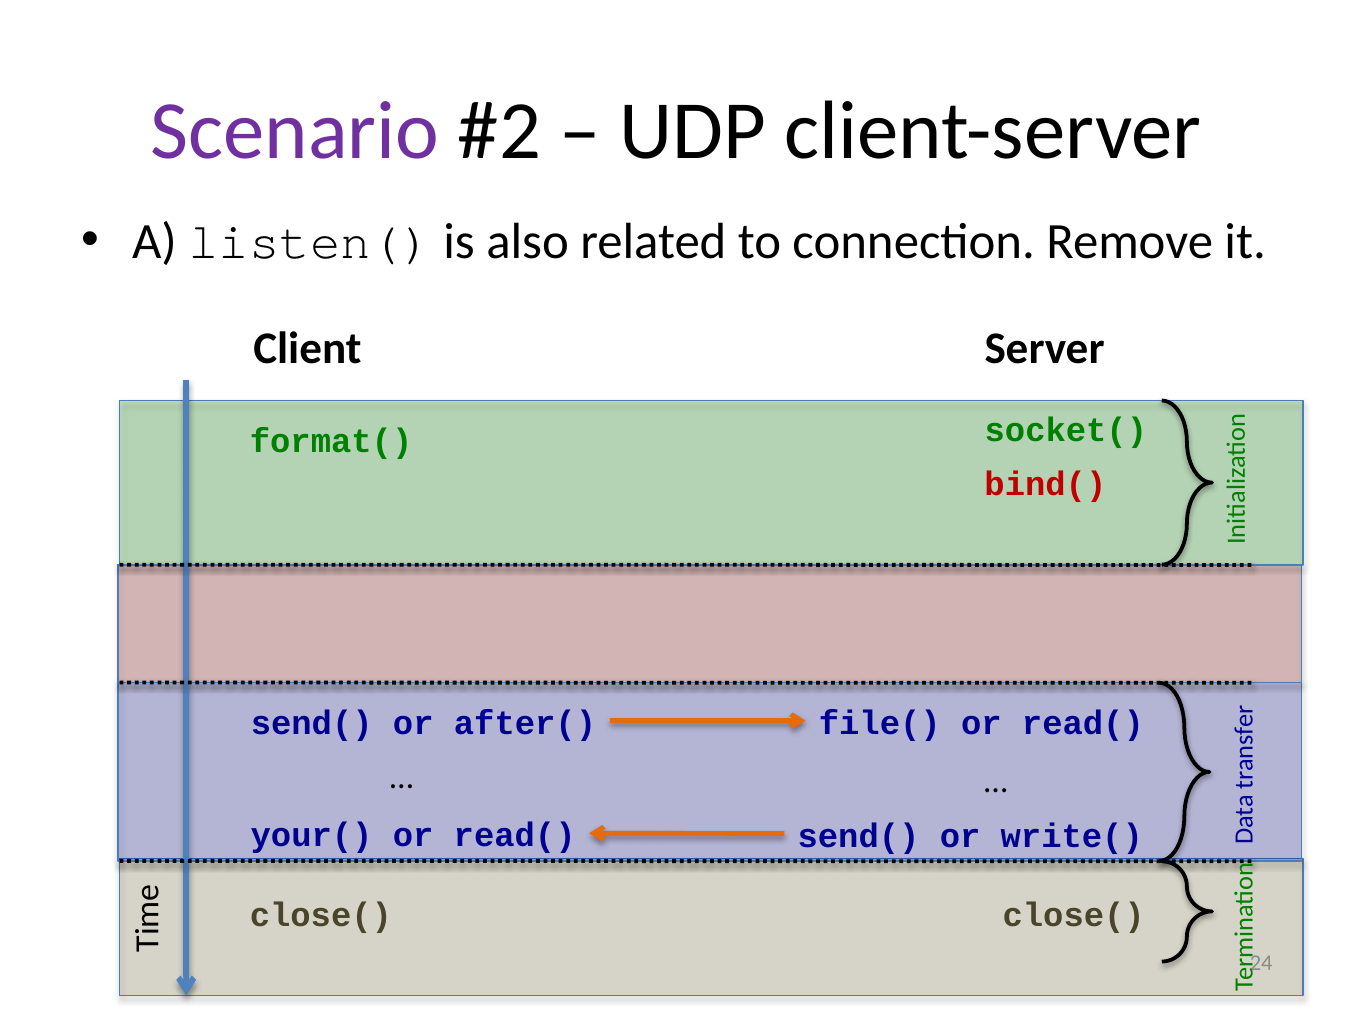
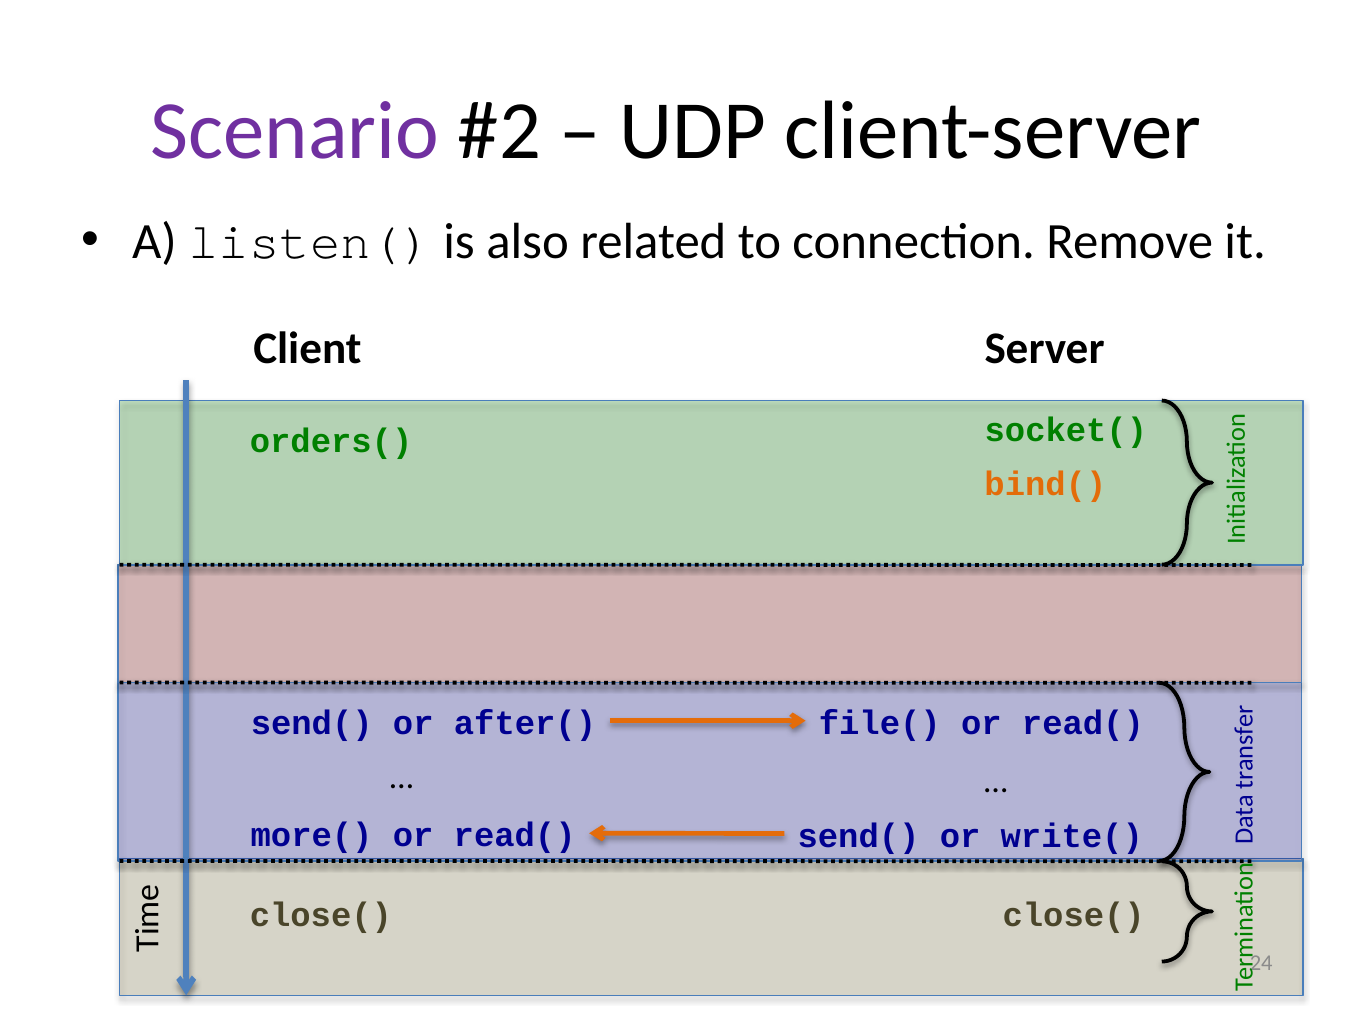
format(: format( -> orders(
bind( colour: red -> orange
your(: your( -> more(
